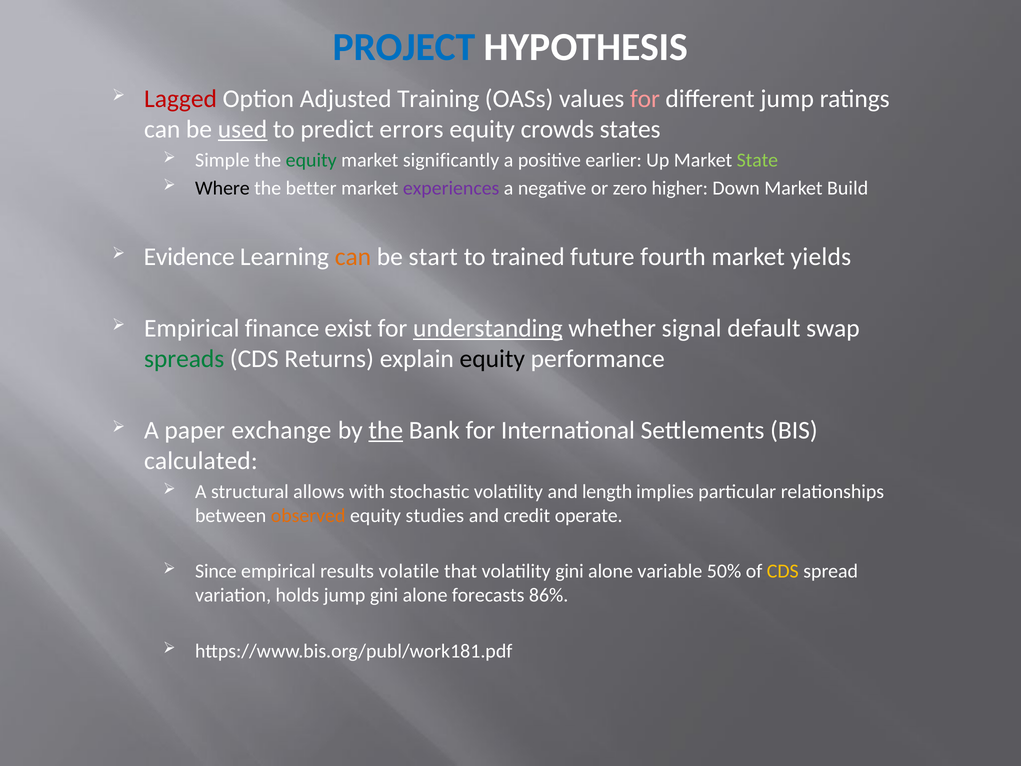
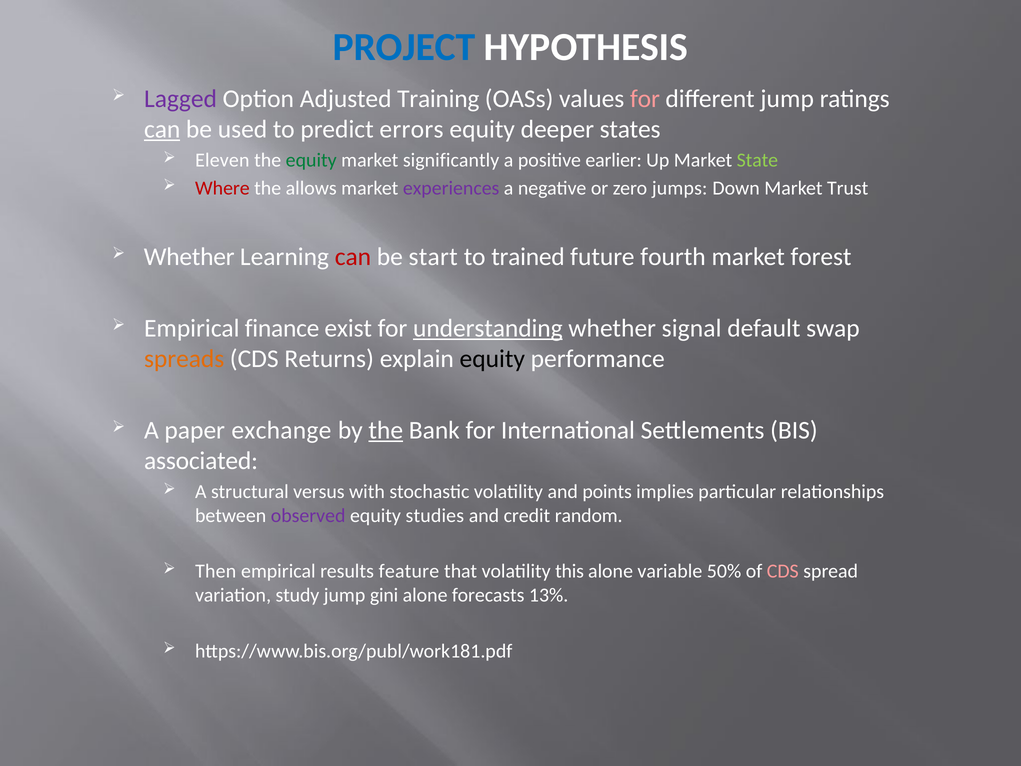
Lagged colour: red -> purple
can at (162, 129) underline: none -> present
used underline: present -> none
crowds: crowds -> deeper
Simple: Simple -> Eleven
Where colour: black -> red
better: better -> allows
higher: higher -> jumps
Build: Build -> Trust
Evidence at (189, 257): Evidence -> Whether
can at (353, 257) colour: orange -> red
yields: yields -> forest
spreads colour: green -> orange
calculated: calculated -> associated
allows: allows -> versus
length: length -> points
observed colour: orange -> purple
operate: operate -> random
Since: Since -> Then
volatile: volatile -> feature
volatility gini: gini -> this
CDS at (783, 571) colour: yellow -> pink
holds: holds -> study
86%: 86% -> 13%
